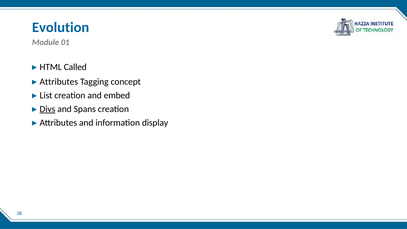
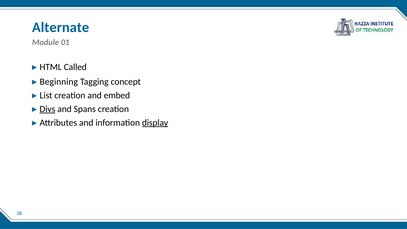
Evolution: Evolution -> Alternate
Attributes at (59, 82): Attributes -> Beginning
display underline: none -> present
